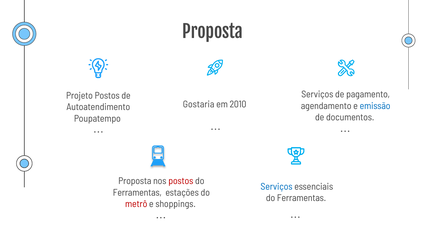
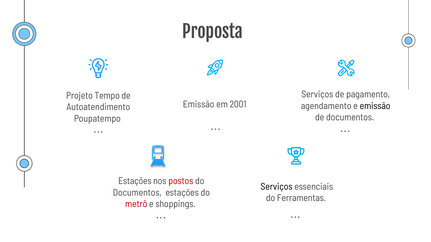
Projeto Postos: Postos -> Tempo
Gostaria at (199, 105): Gostaria -> Emissão
2010: 2010 -> 2001
emissão at (375, 106) colour: blue -> black
Proposta at (135, 181): Proposta -> Estações
Serviços at (277, 187) colour: blue -> black
Ferramentas at (137, 193): Ferramentas -> Documentos
